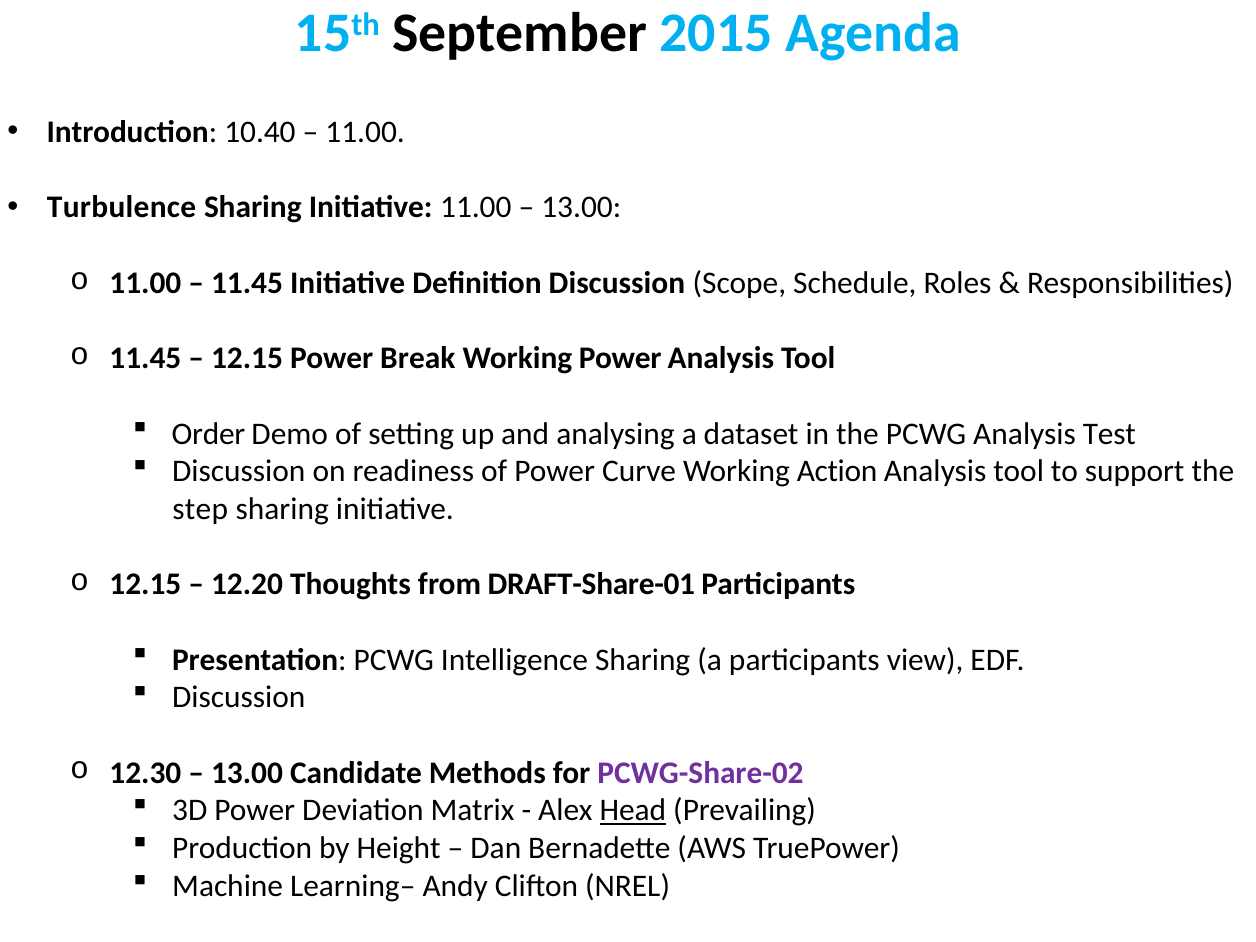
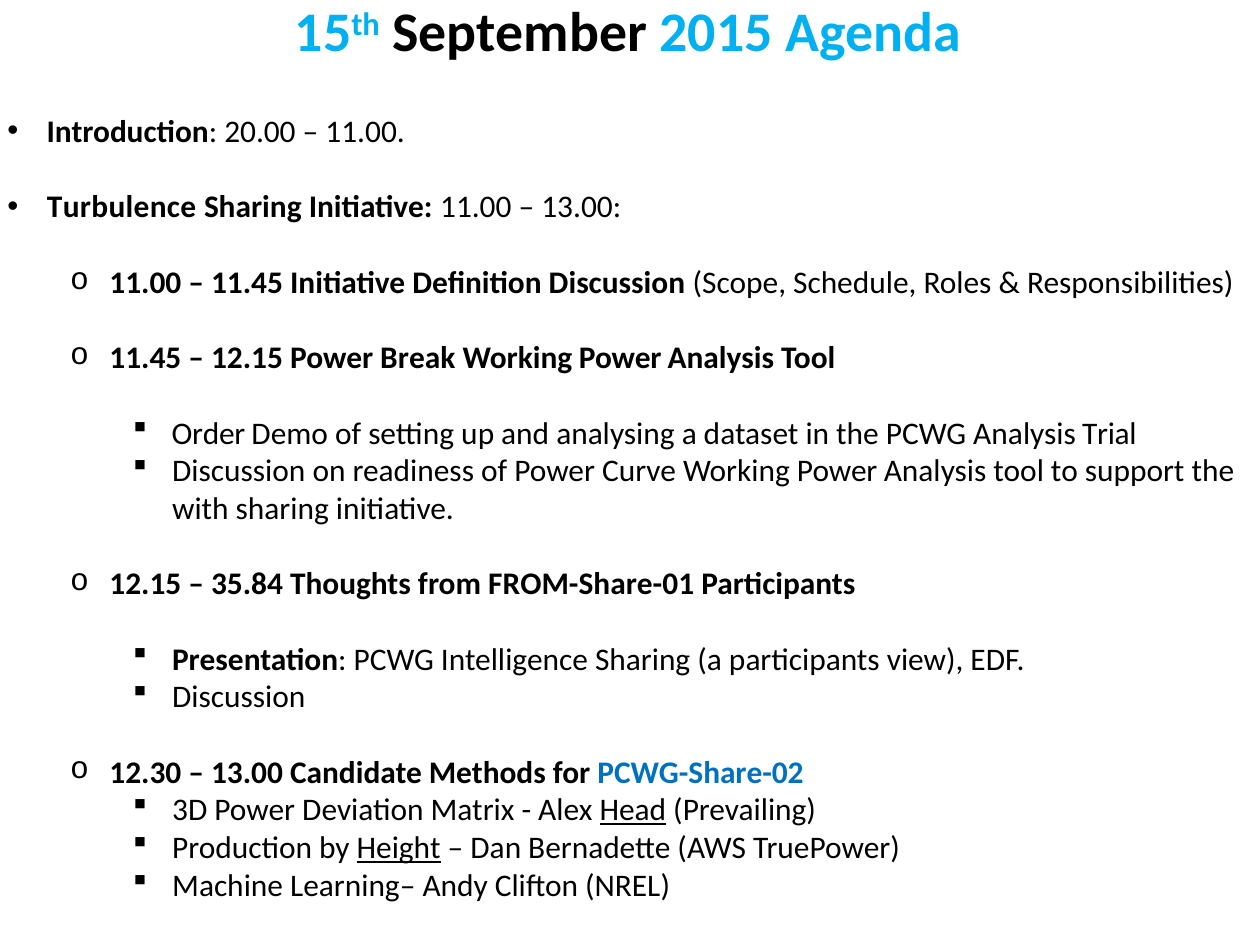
10.40: 10.40 -> 20.00
Test: Test -> Trial
Curve Working Action: Action -> Power
step: step -> with
12.20: 12.20 -> 35.84
DRAFT-Share-01: DRAFT-Share-01 -> FROM-Share-01
PCWG-Share-02 colour: purple -> blue
Height underline: none -> present
